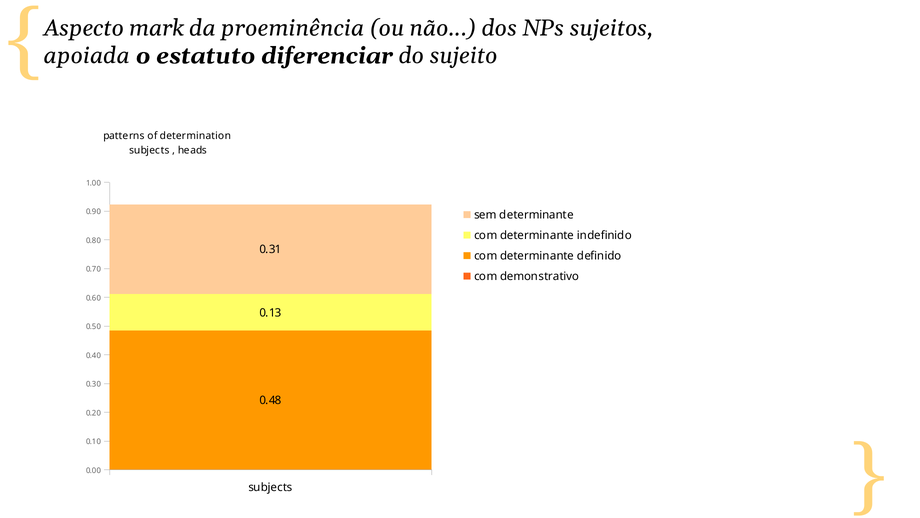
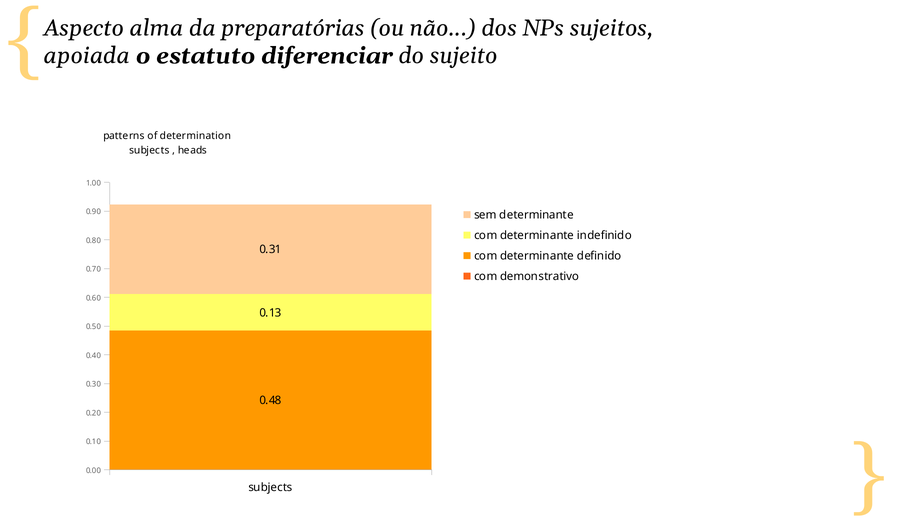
mark: mark -> alma
proeminência: proeminência -> preparatórias
